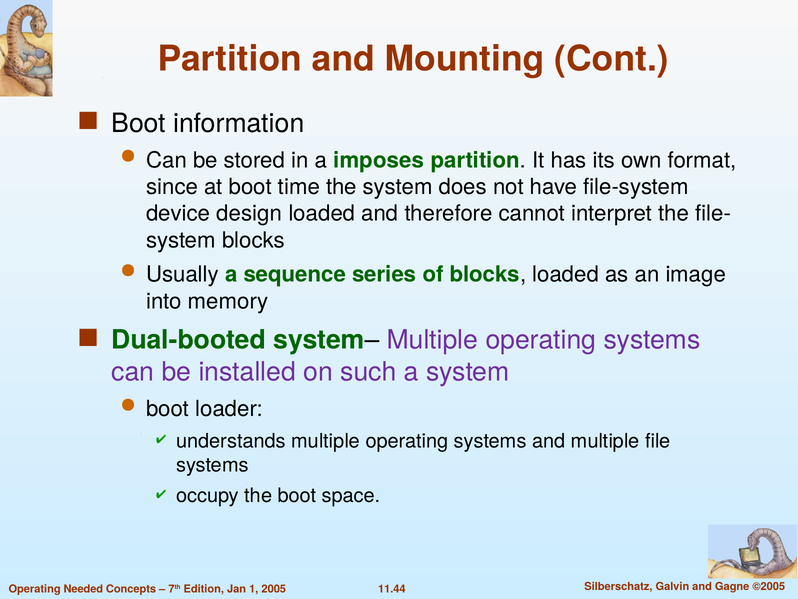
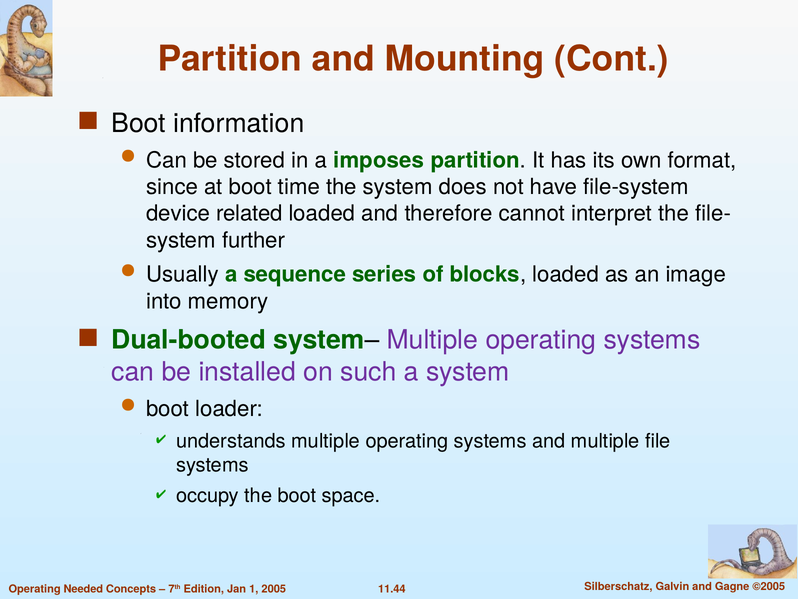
design: design -> related
system blocks: blocks -> further
